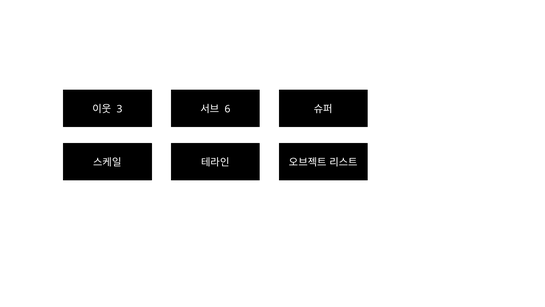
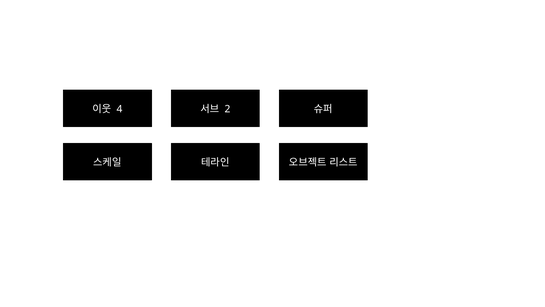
3: 3 -> 4
6: 6 -> 2
